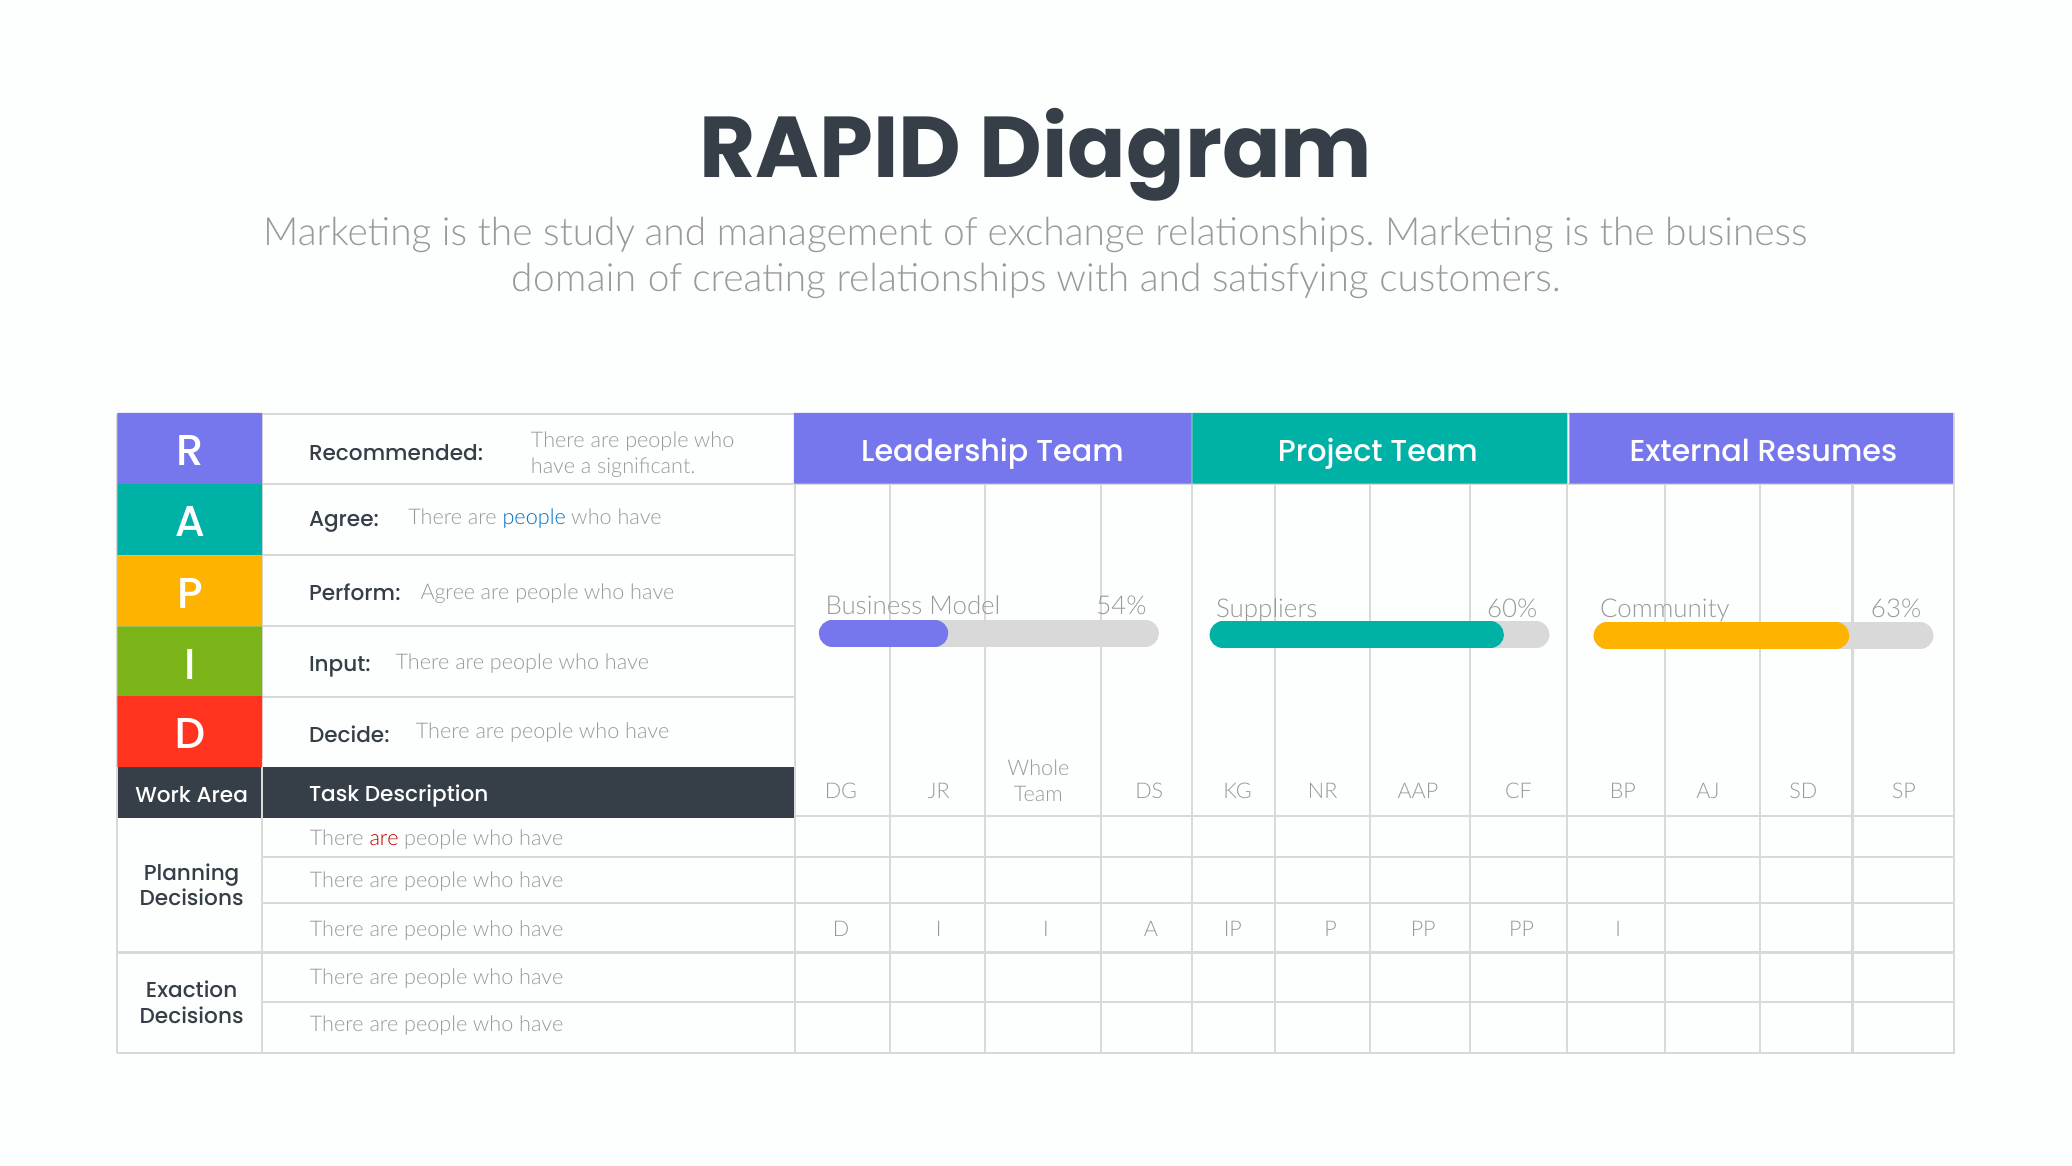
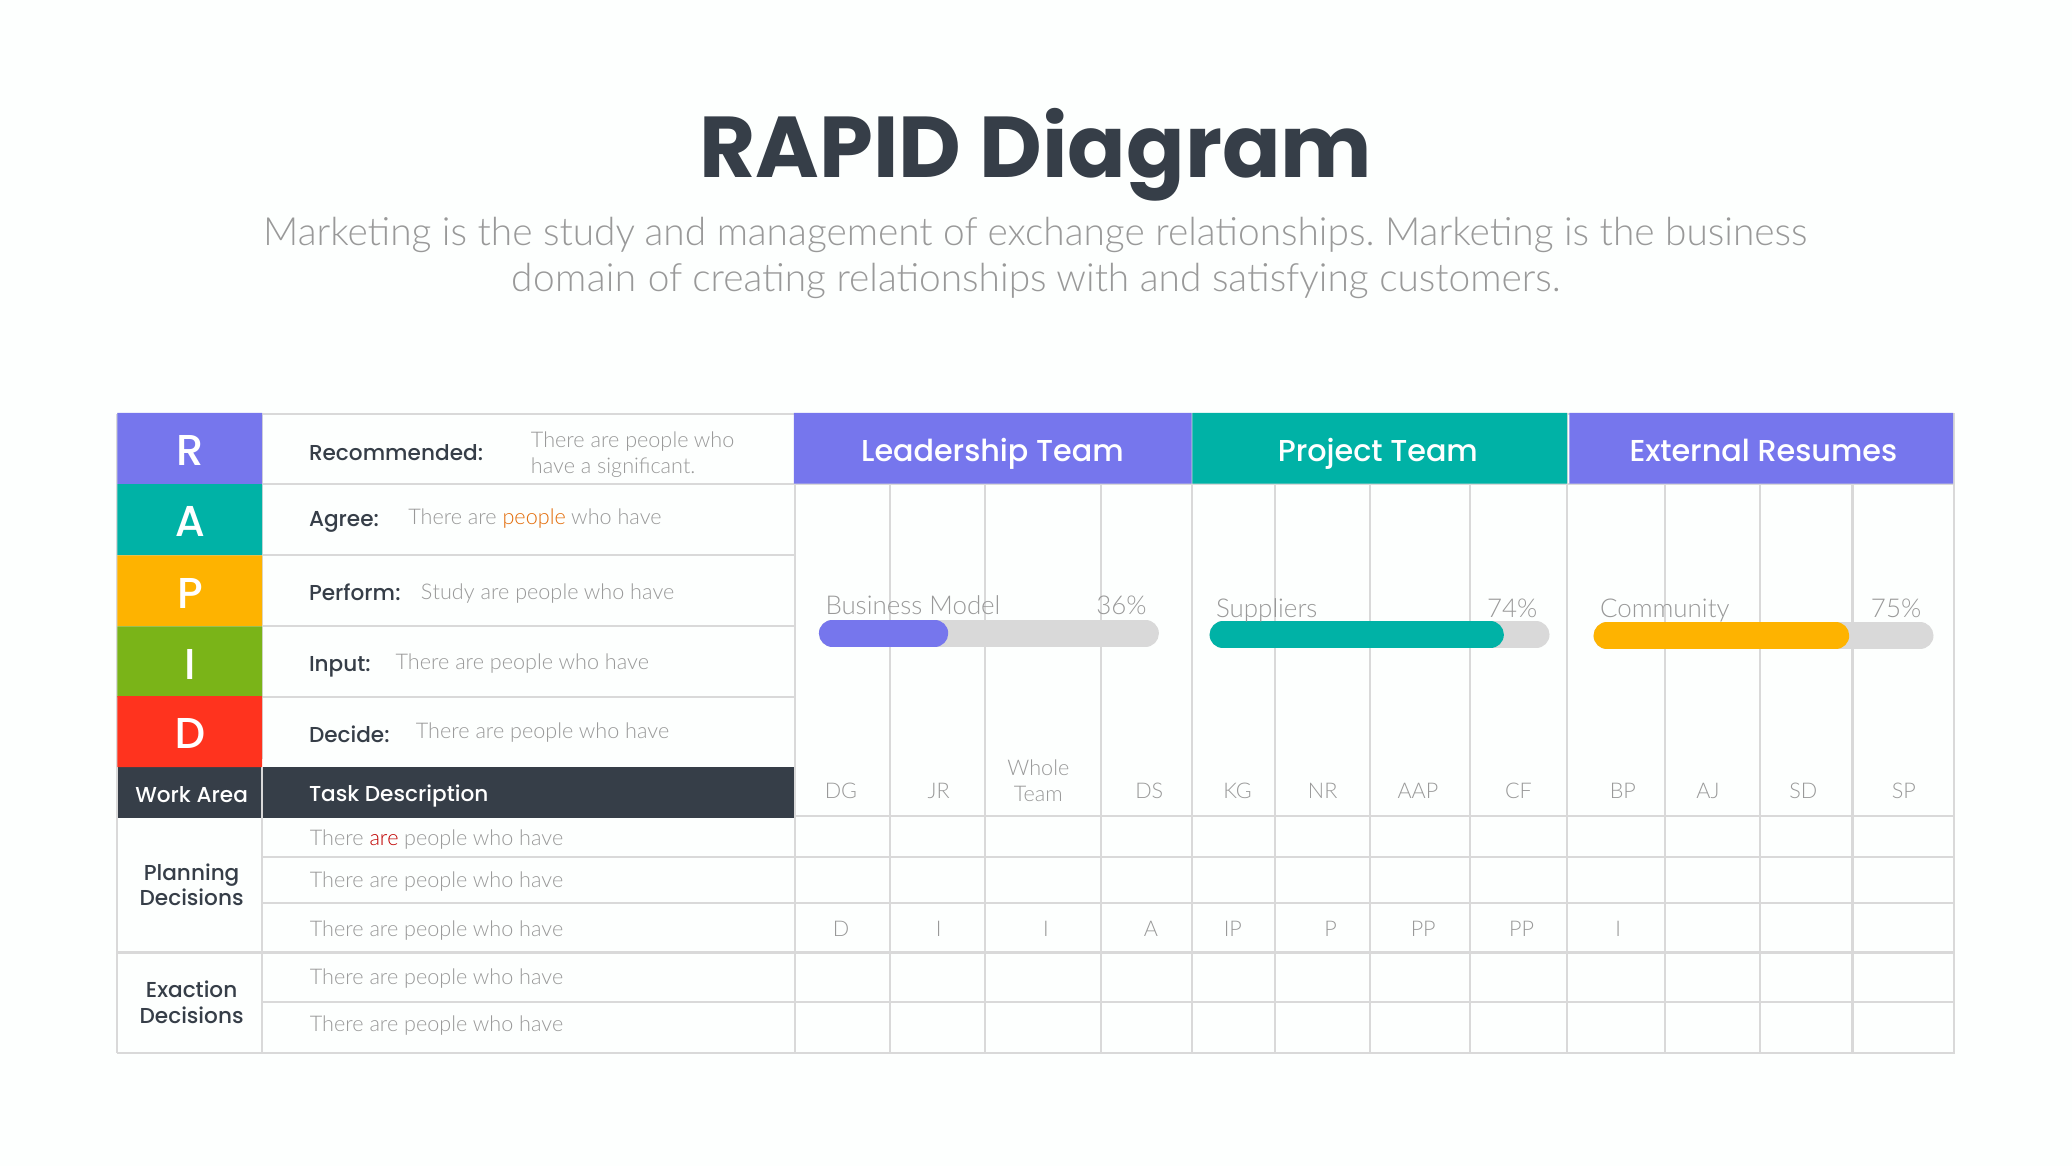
people at (534, 518) colour: blue -> orange
Agree at (448, 592): Agree -> Study
54%: 54% -> 36%
60%: 60% -> 74%
63%: 63% -> 75%
